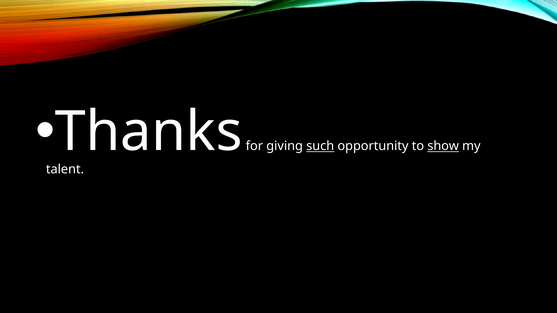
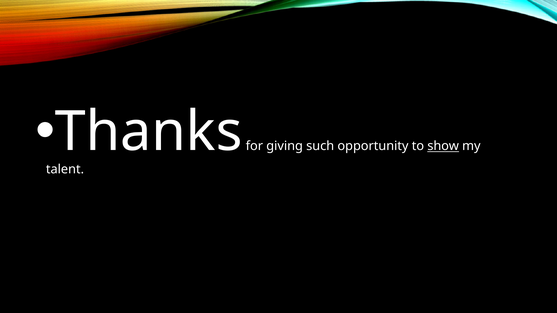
such underline: present -> none
